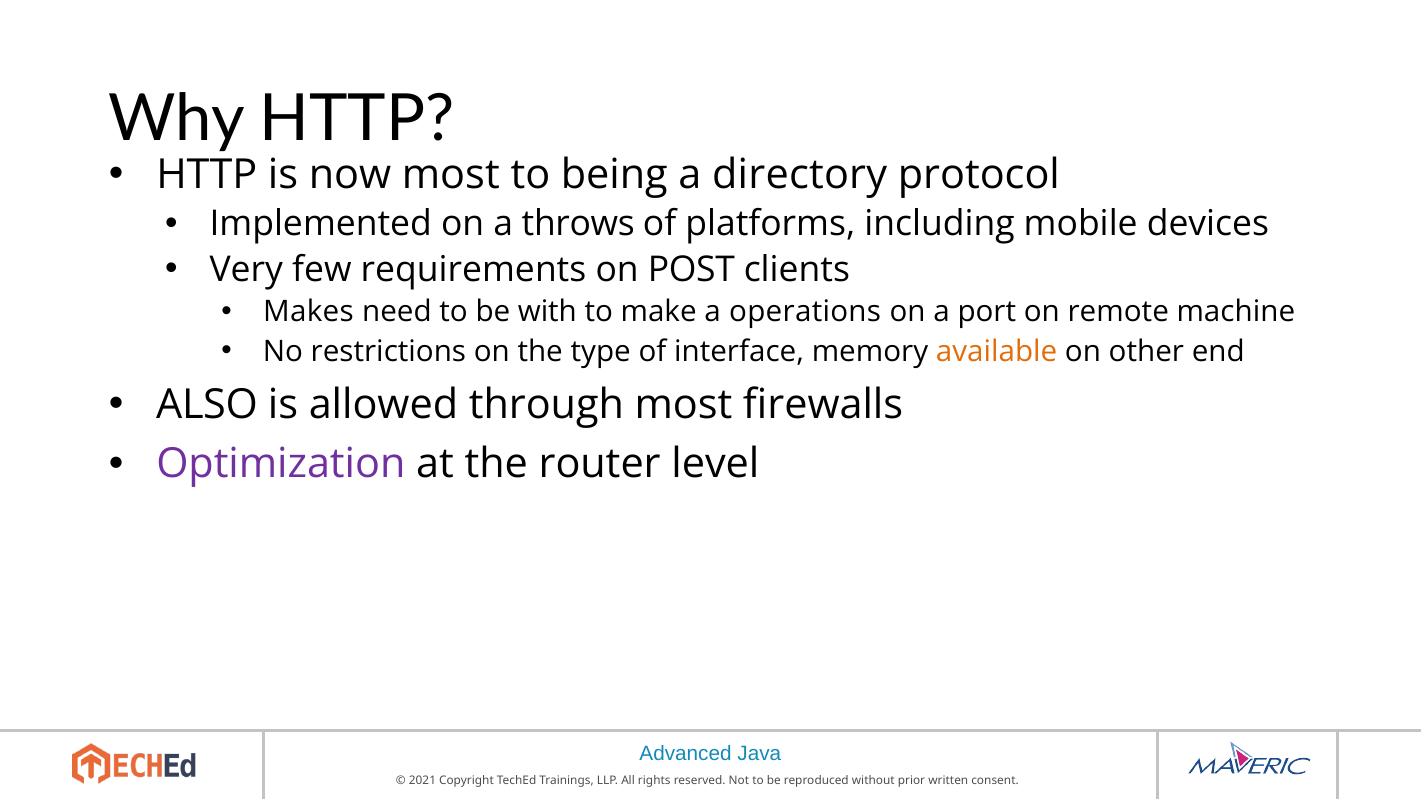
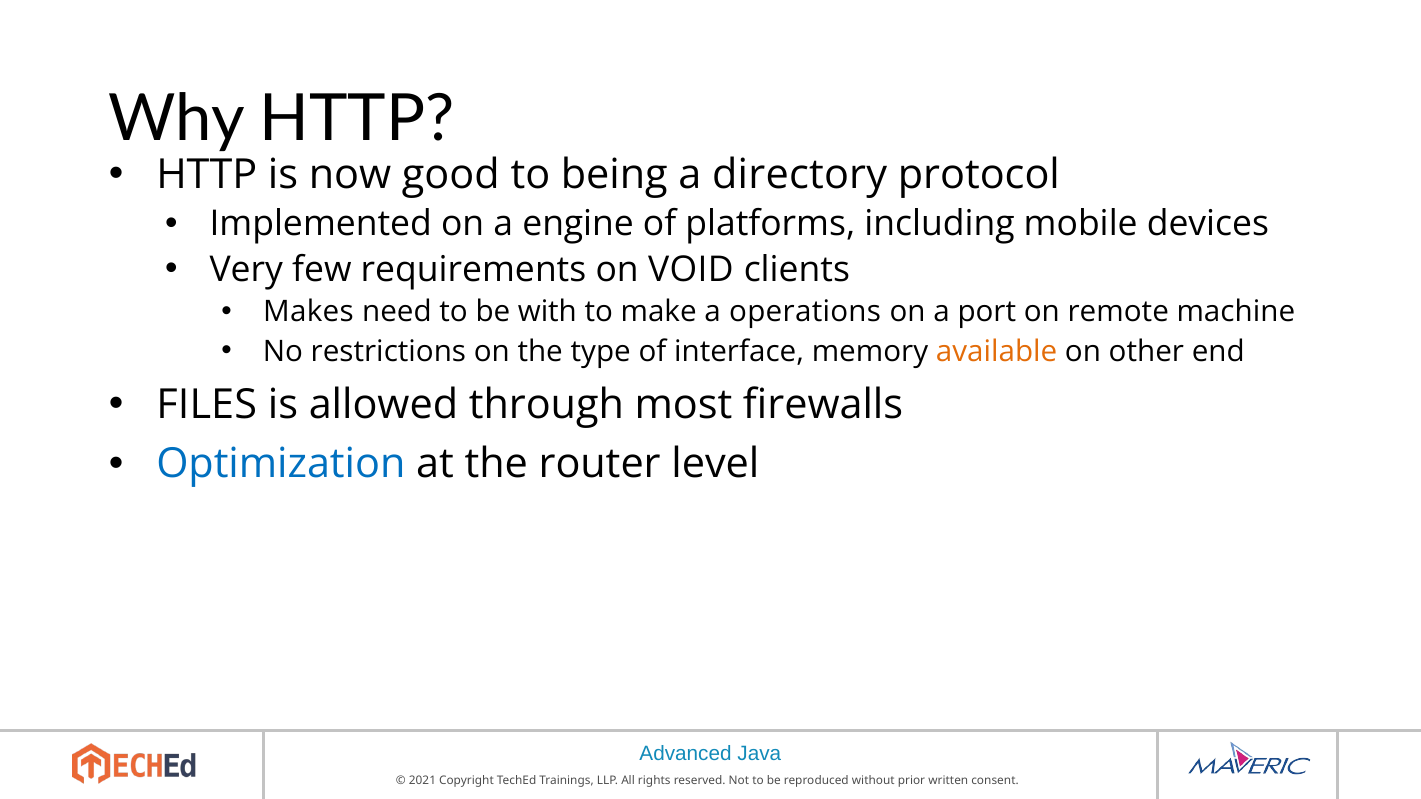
now most: most -> good
throws: throws -> engine
POST: POST -> VOID
ALSO: ALSO -> FILES
Optimization colour: purple -> blue
